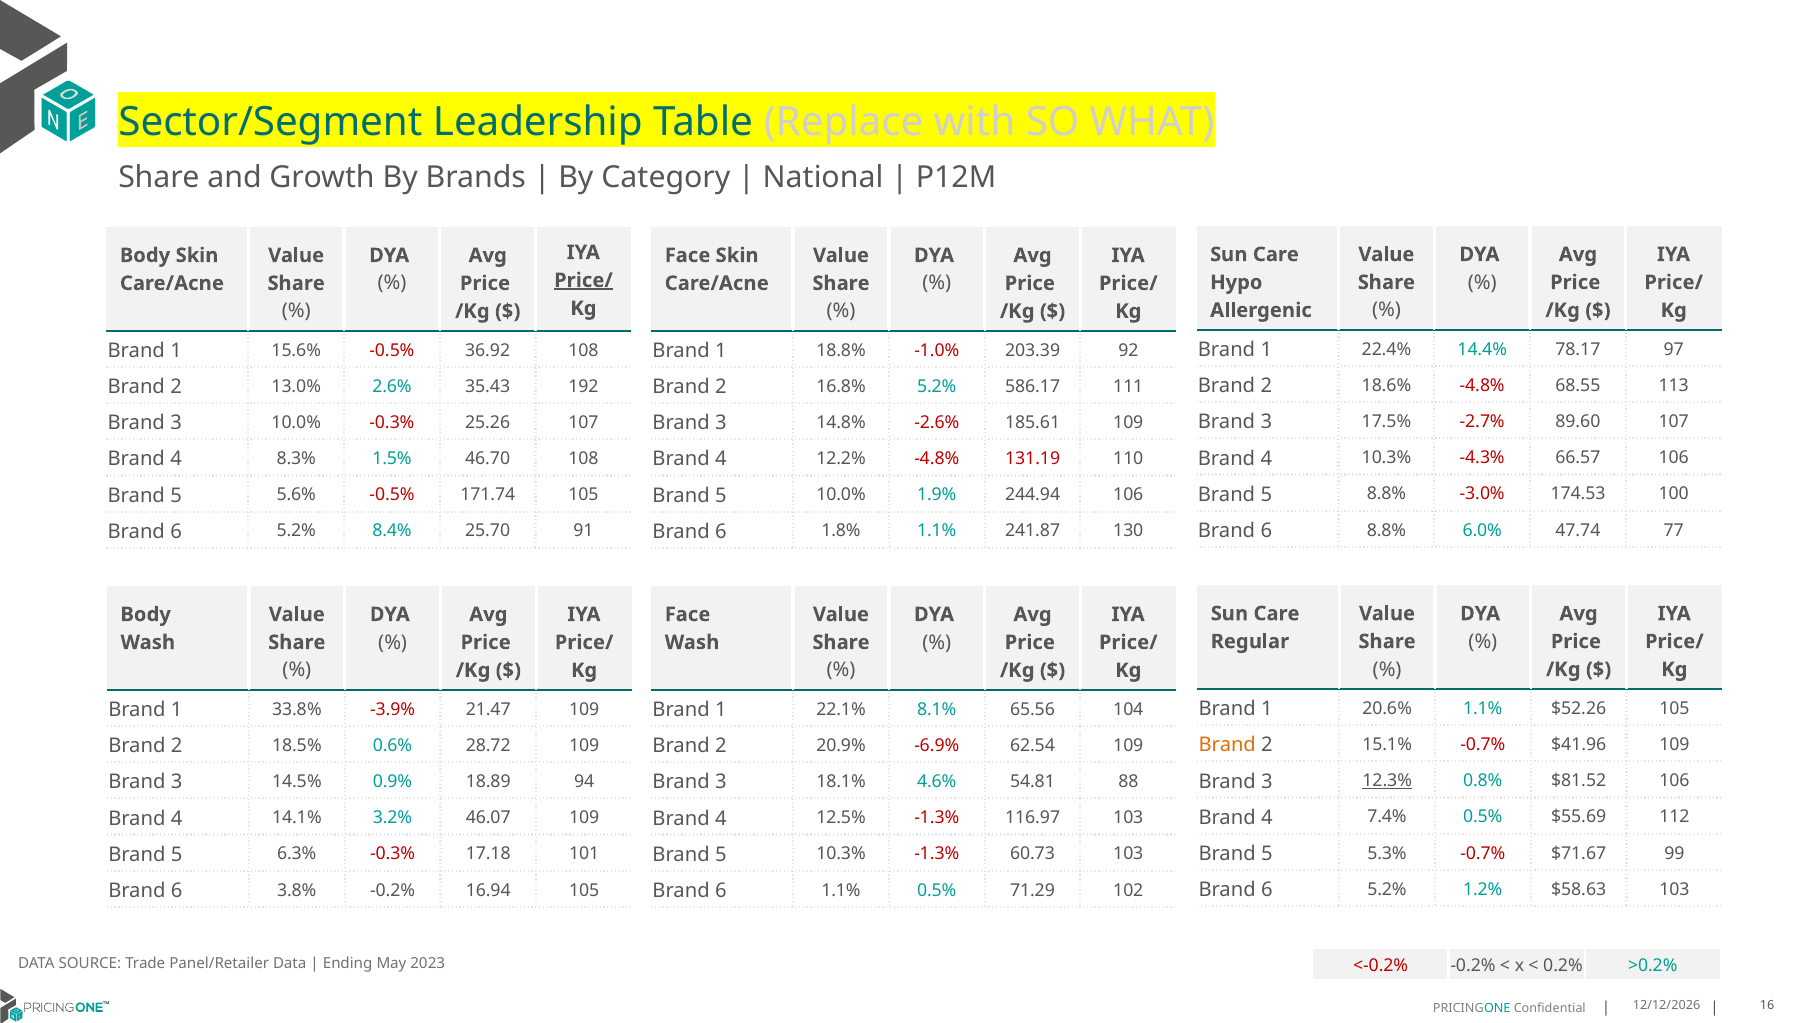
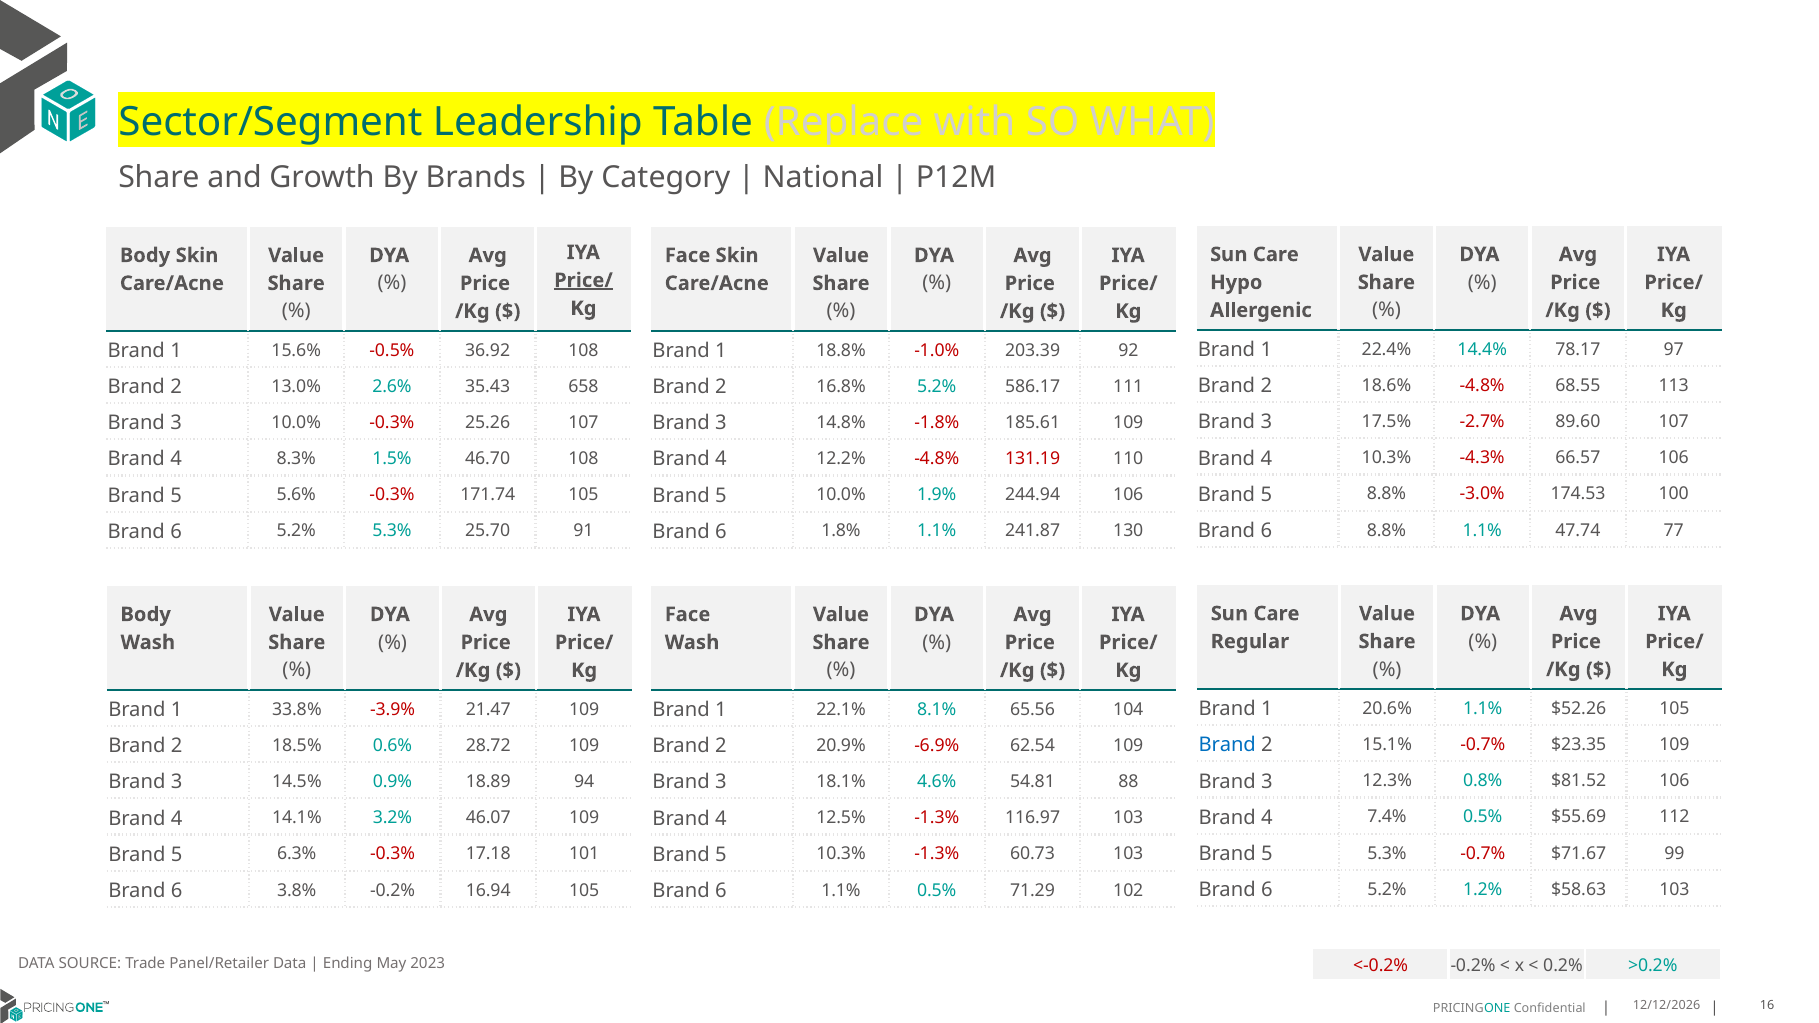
192: 192 -> 658
-2.6%: -2.6% -> -1.8%
5.6% -0.5%: -0.5% -> -0.3%
8.8% 6.0%: 6.0% -> 1.1%
5.2% 8.4%: 8.4% -> 5.3%
Brand at (1227, 745) colour: orange -> blue
$41.96: $41.96 -> $23.35
12.3% underline: present -> none
